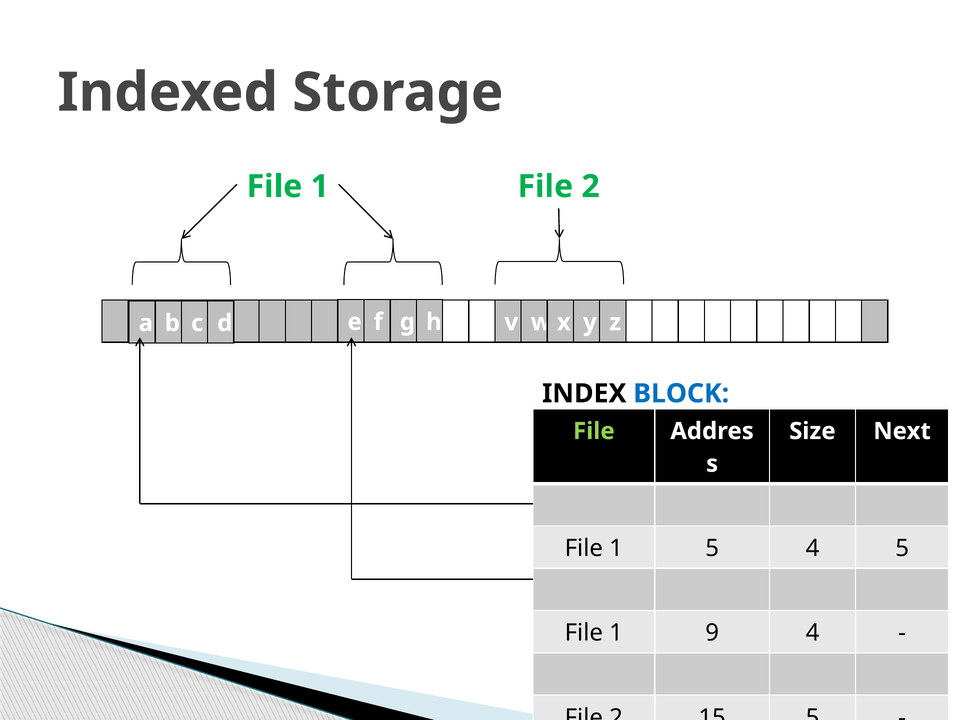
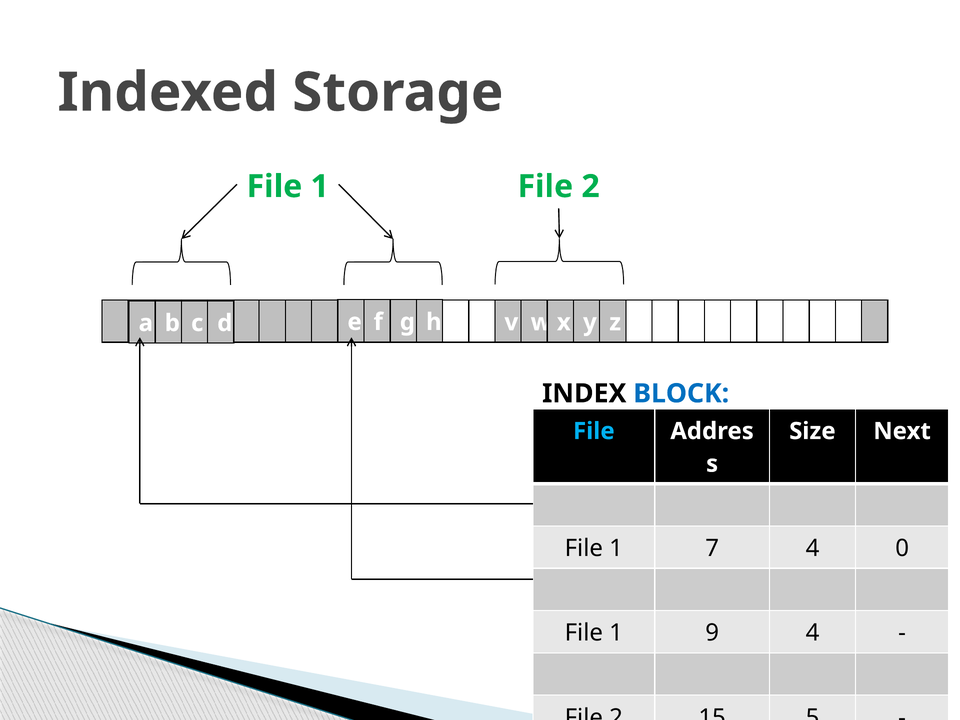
File at (594, 431) colour: light green -> light blue
1 5: 5 -> 7
4 5: 5 -> 0
